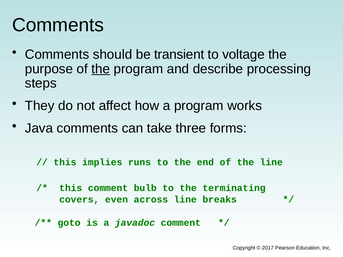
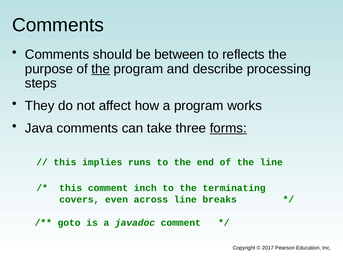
transient: transient -> between
voltage: voltage -> reflects
forms underline: none -> present
bulb: bulb -> inch
